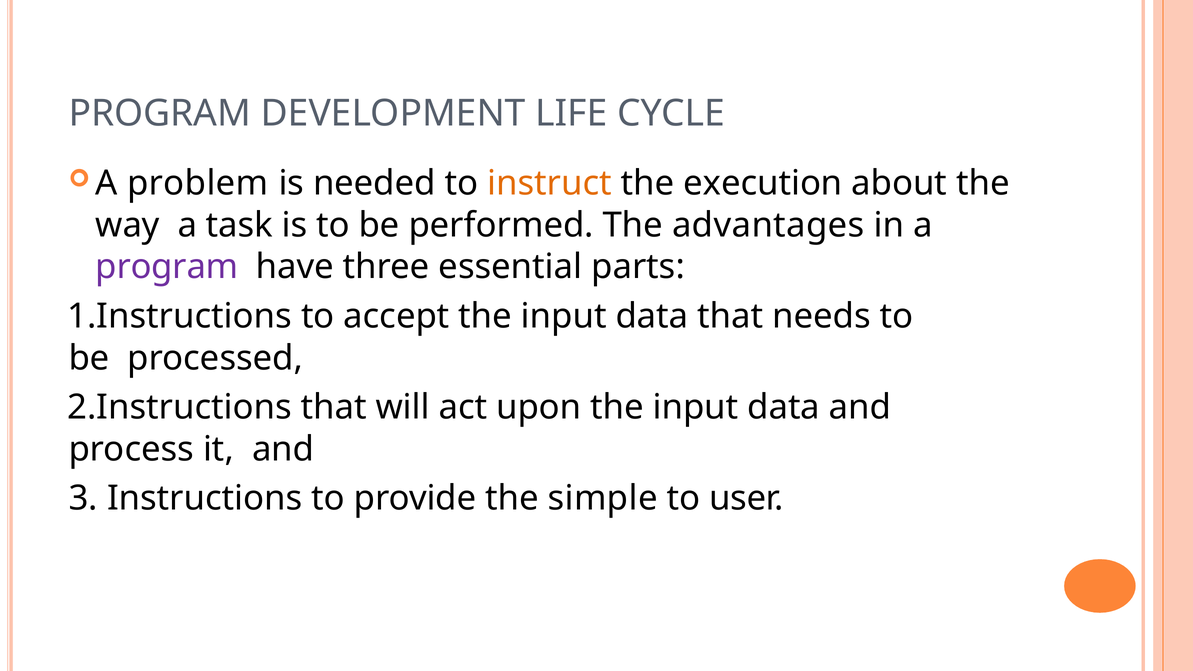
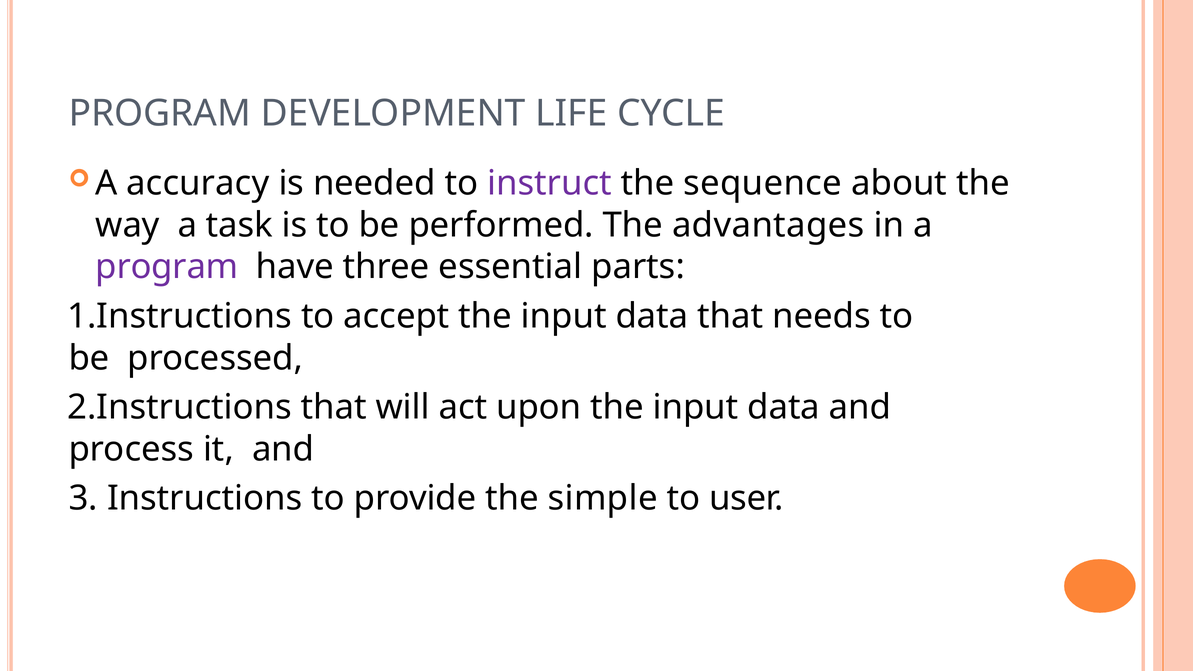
problem: problem -> accuracy
instruct colour: orange -> purple
execution: execution -> sequence
